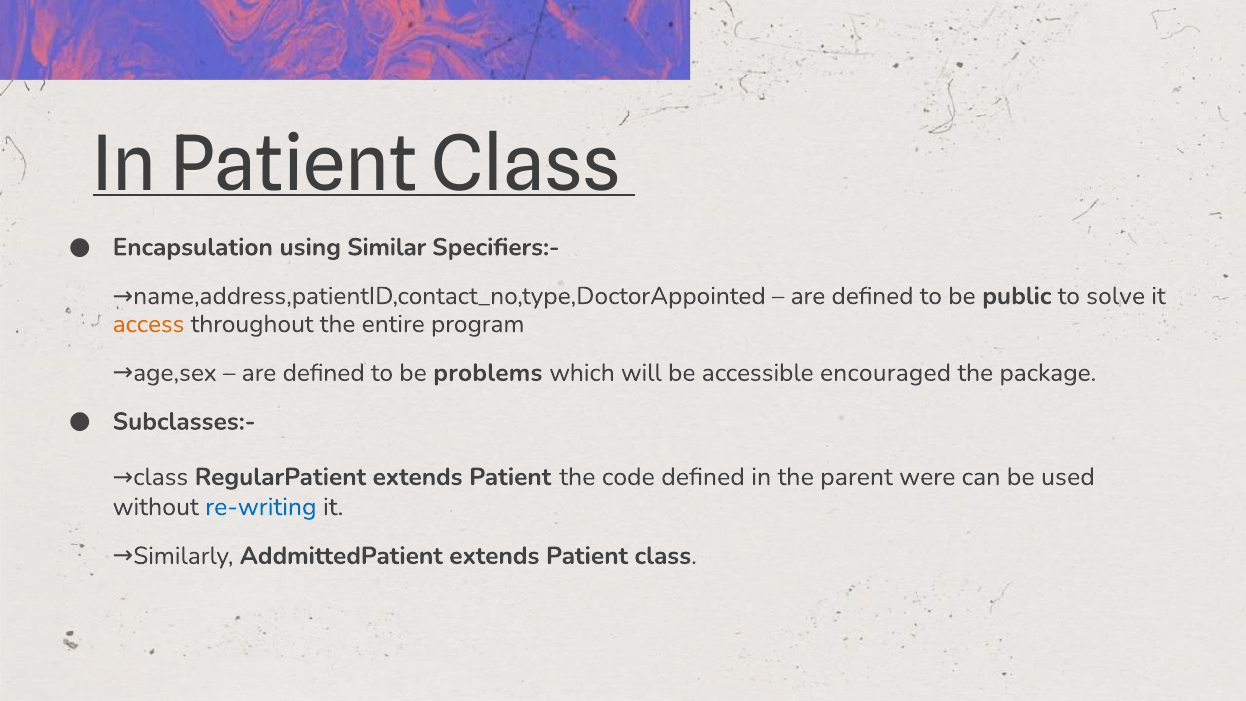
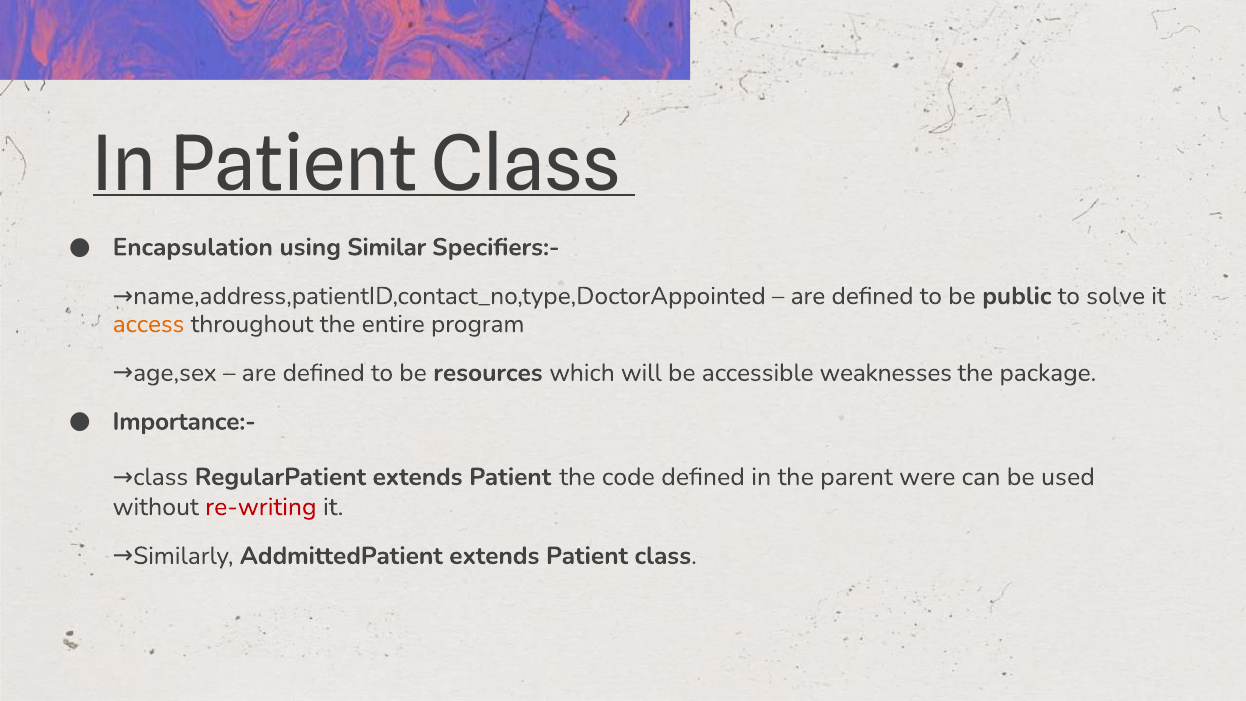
problems: problems -> resources
encouraged: encouraged -> weaknesses
Subclasses:-: Subclasses:- -> Importance:-
re-writing colour: blue -> red
